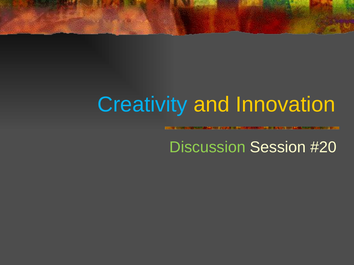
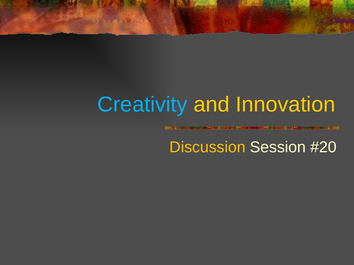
Discussion colour: light green -> yellow
